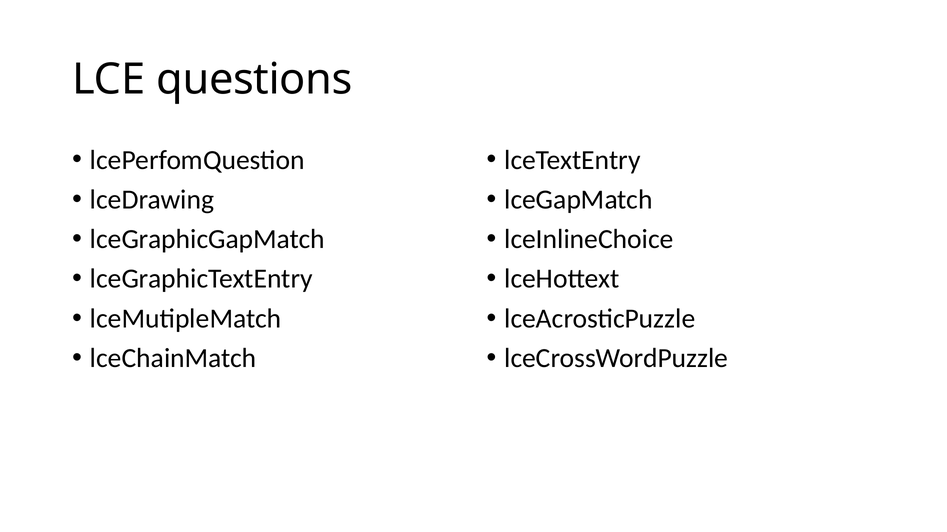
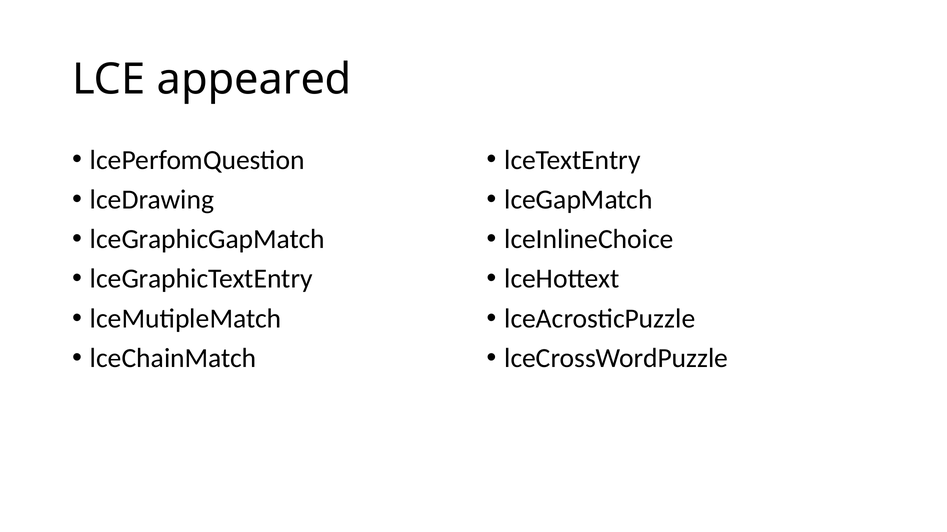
questions: questions -> appeared
